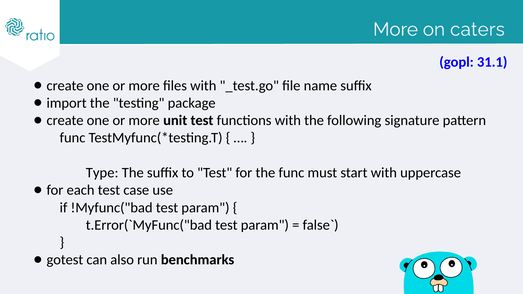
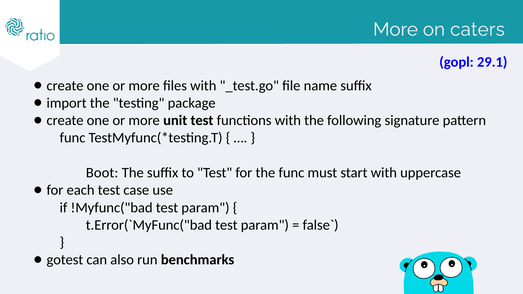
31.1: 31.1 -> 29.1
Type: Type -> Boot
